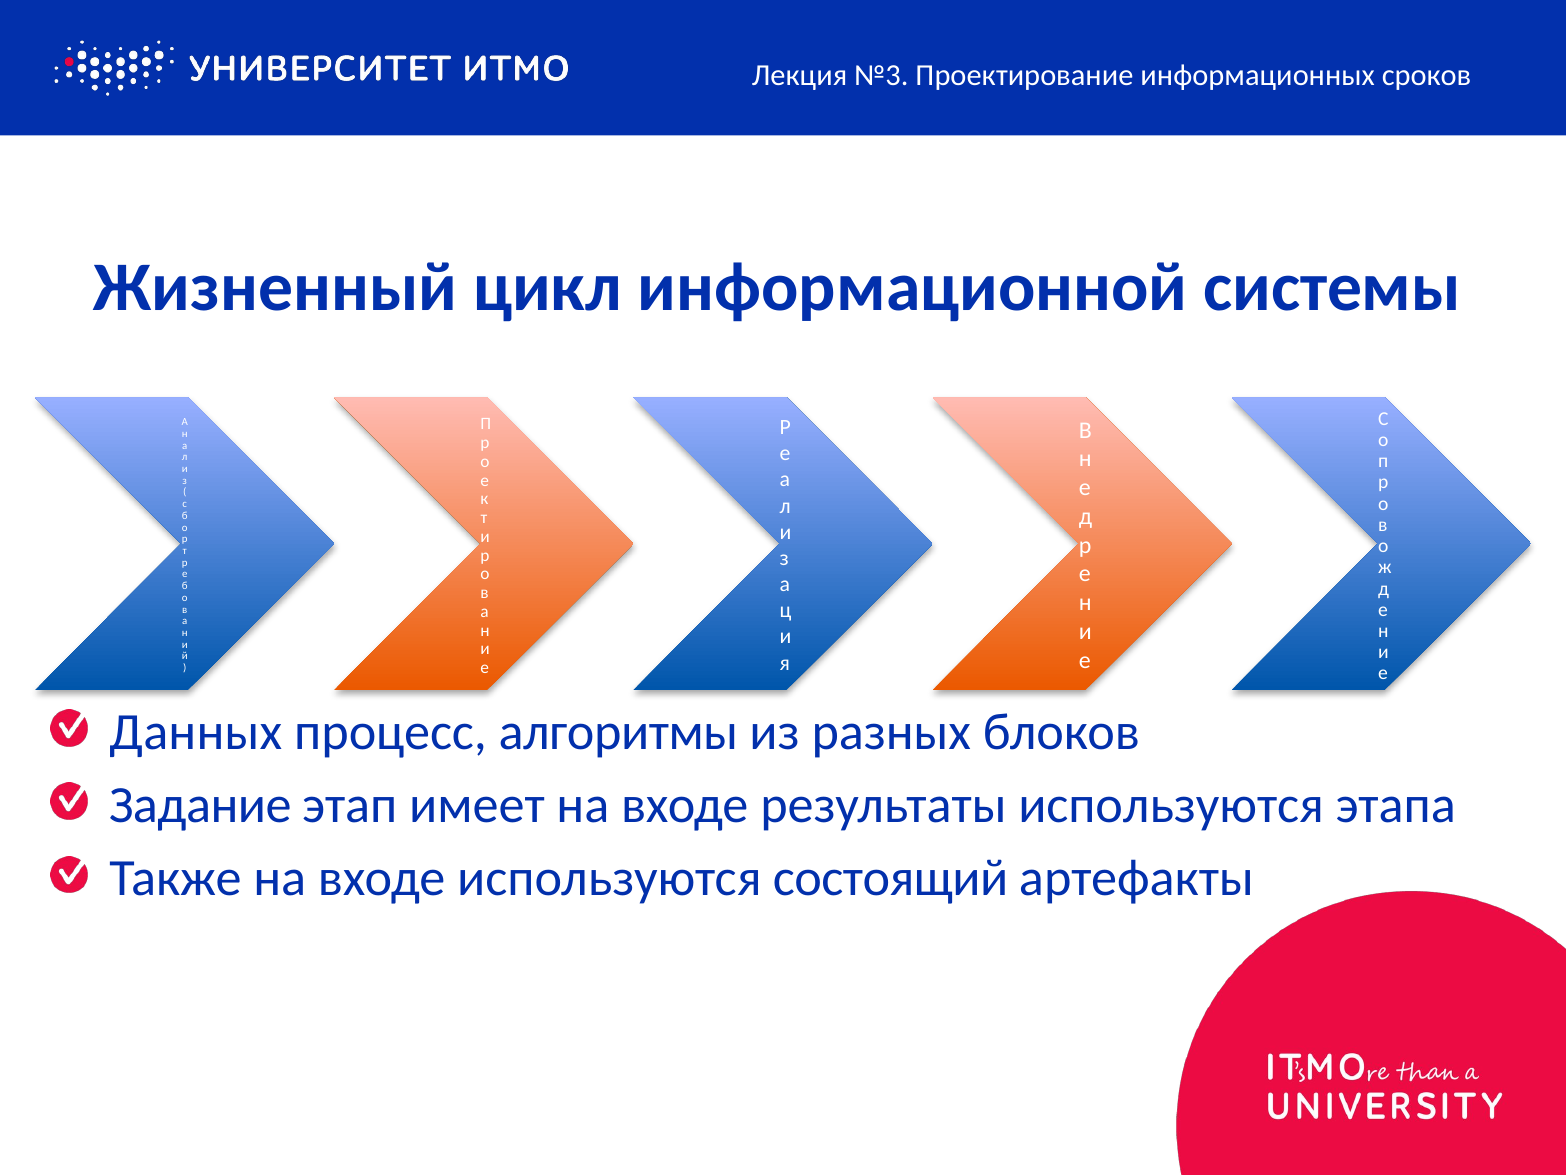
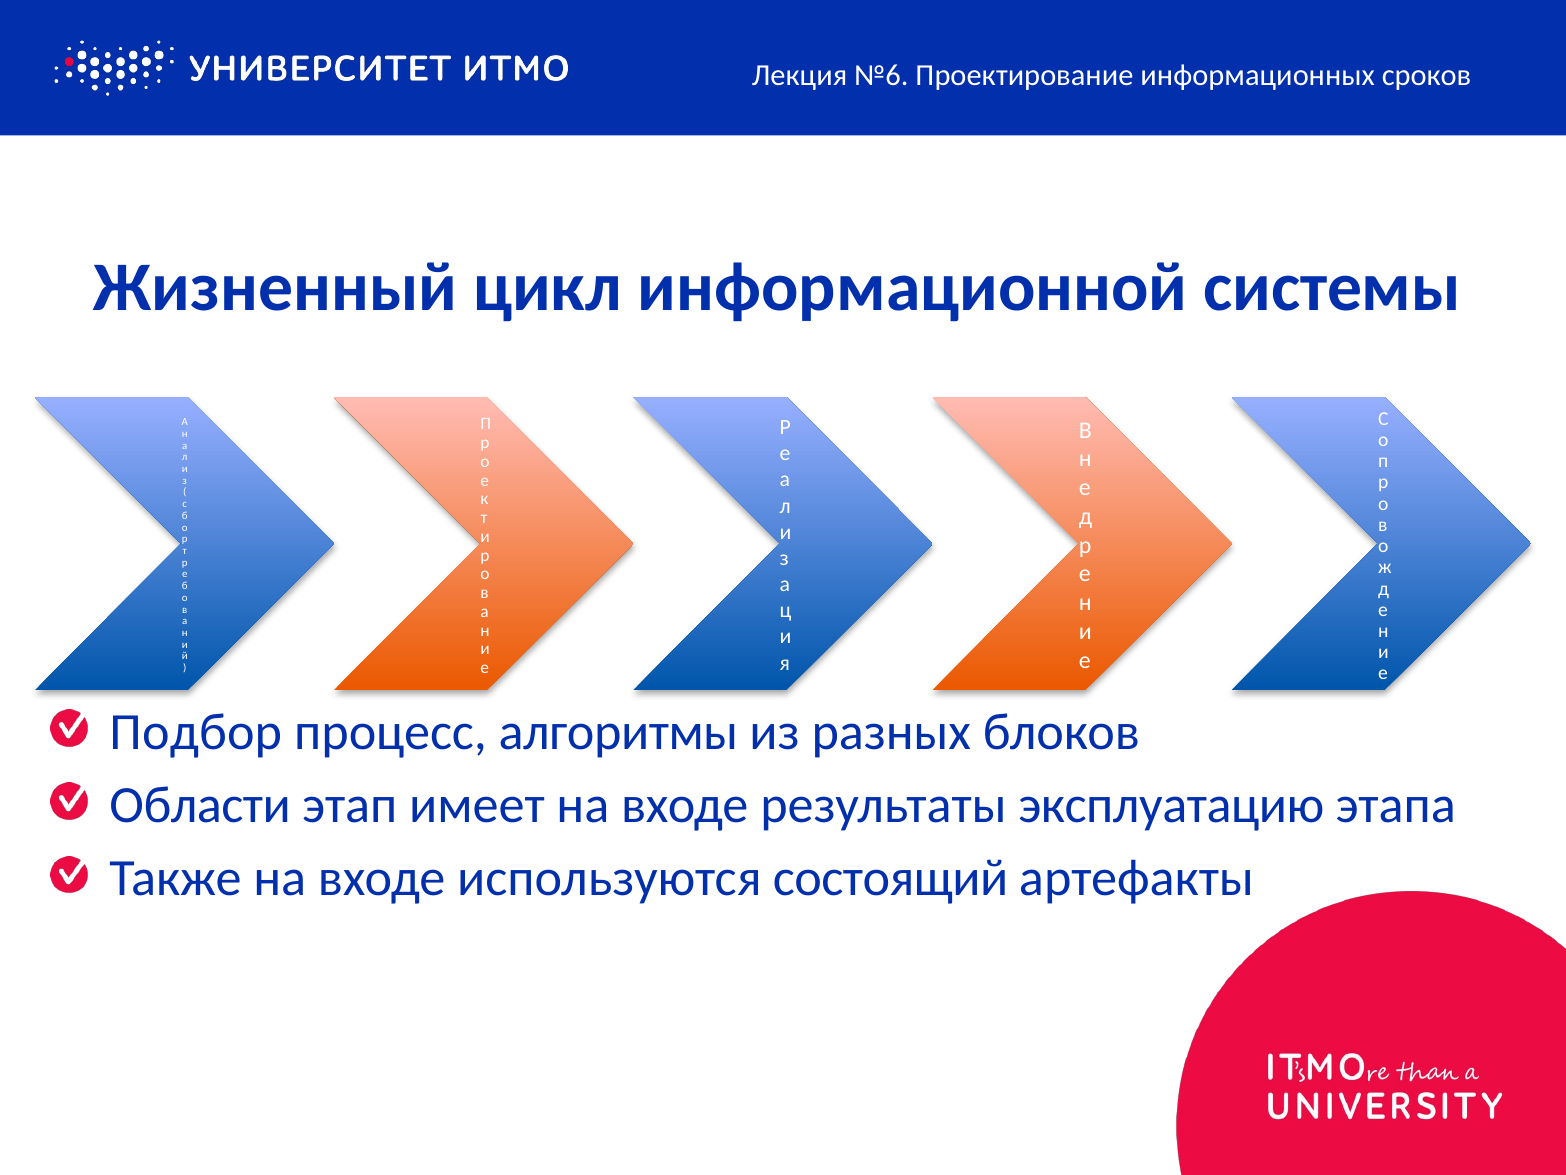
№3: №3 -> №6
Данных: Данных -> Подбор
Задание: Задание -> Области
результаты используются: используются -> эксплуатацию
